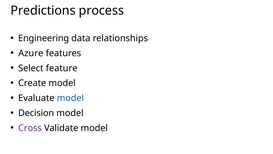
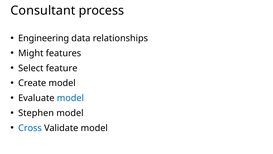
Predictions: Predictions -> Consultant
Azure: Azure -> Might
Decision: Decision -> Stephen
Cross colour: purple -> blue
